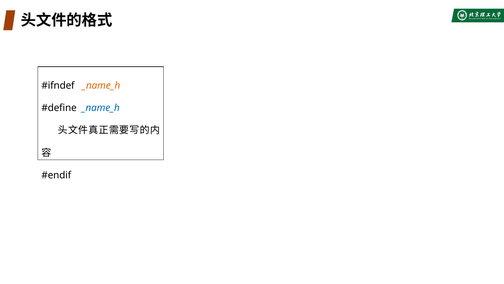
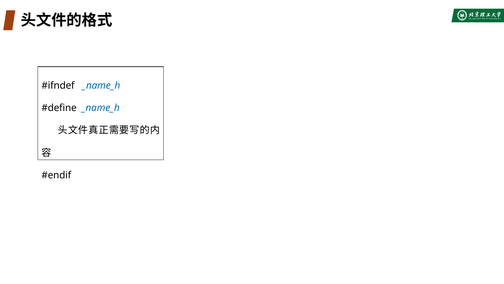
_name_h at (101, 86) colour: orange -> blue
